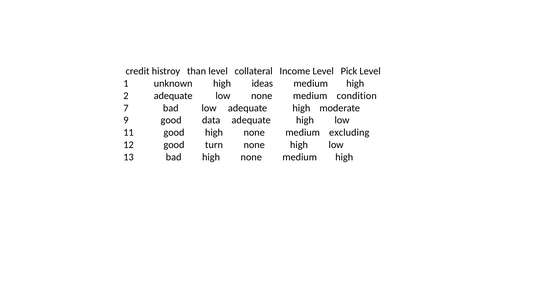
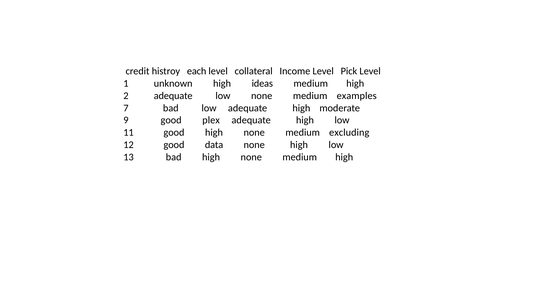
than: than -> each
condition: condition -> examples
data: data -> plex
turn: turn -> data
